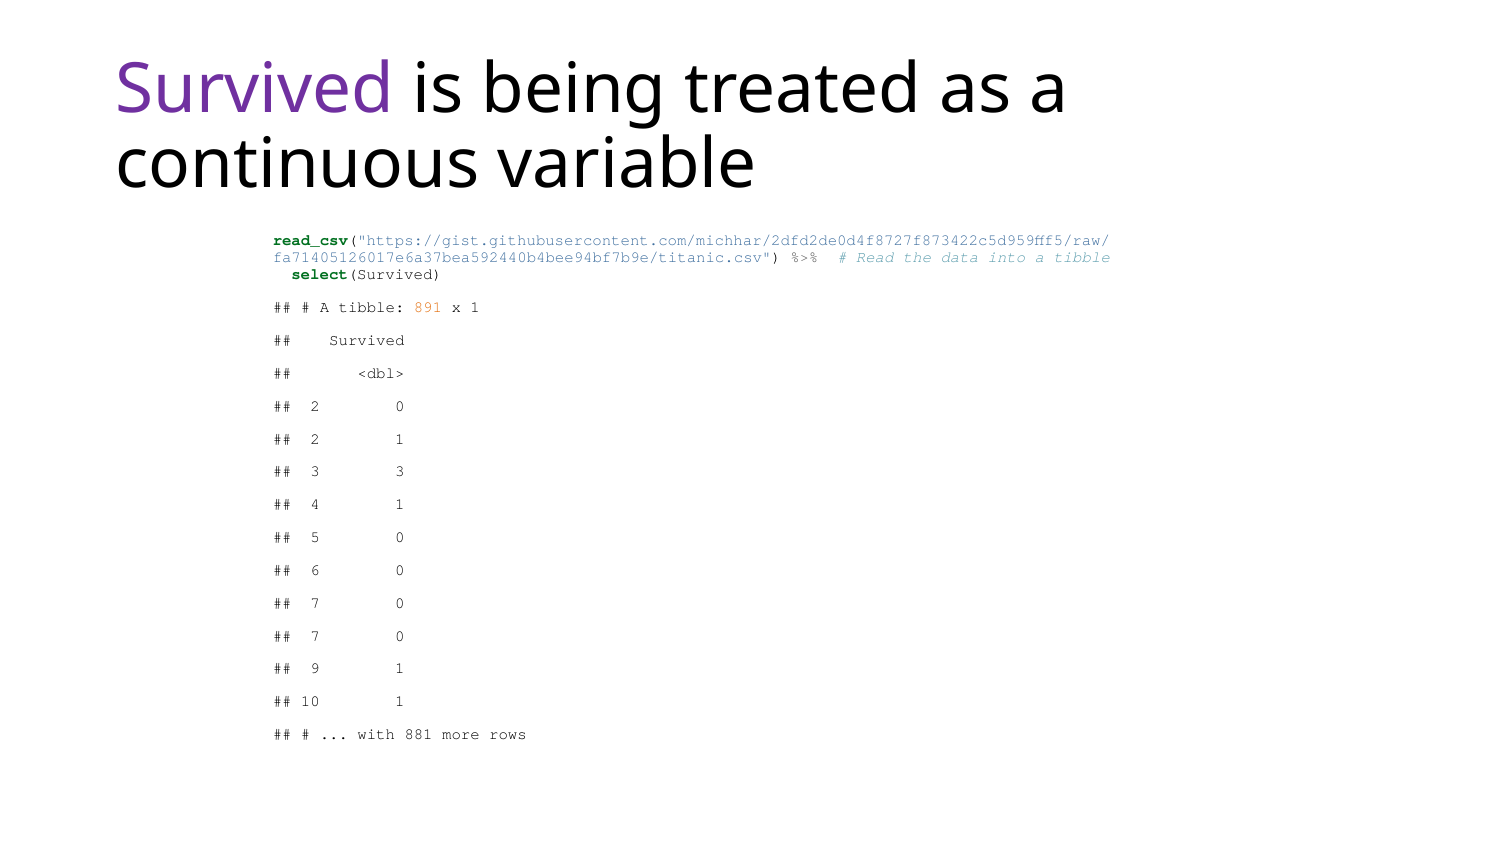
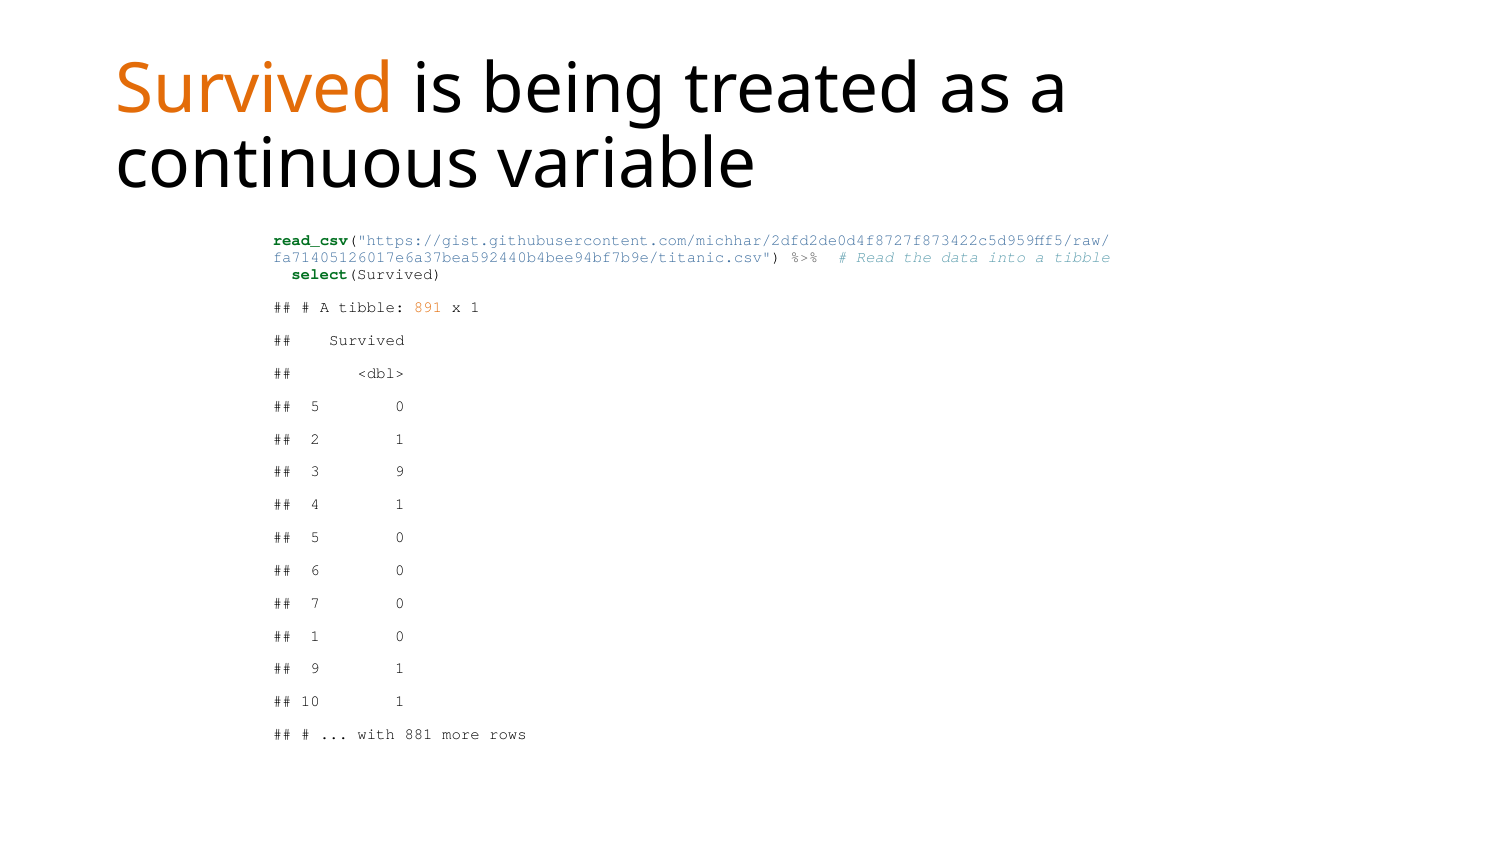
Survived at (255, 90) colour: purple -> orange
2 at (315, 406): 2 -> 5
3 3: 3 -> 9
7 at (315, 636): 7 -> 1
